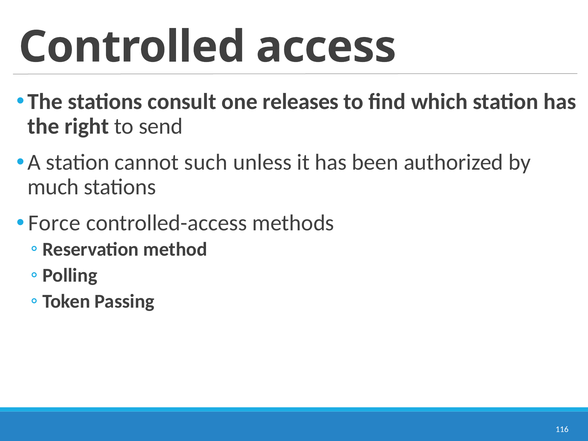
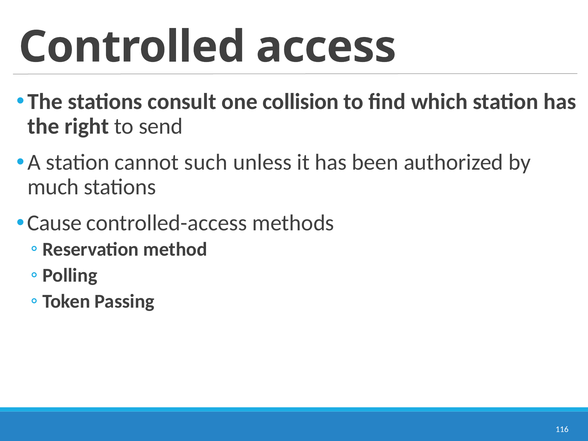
releases: releases -> collision
Force: Force -> Cause
